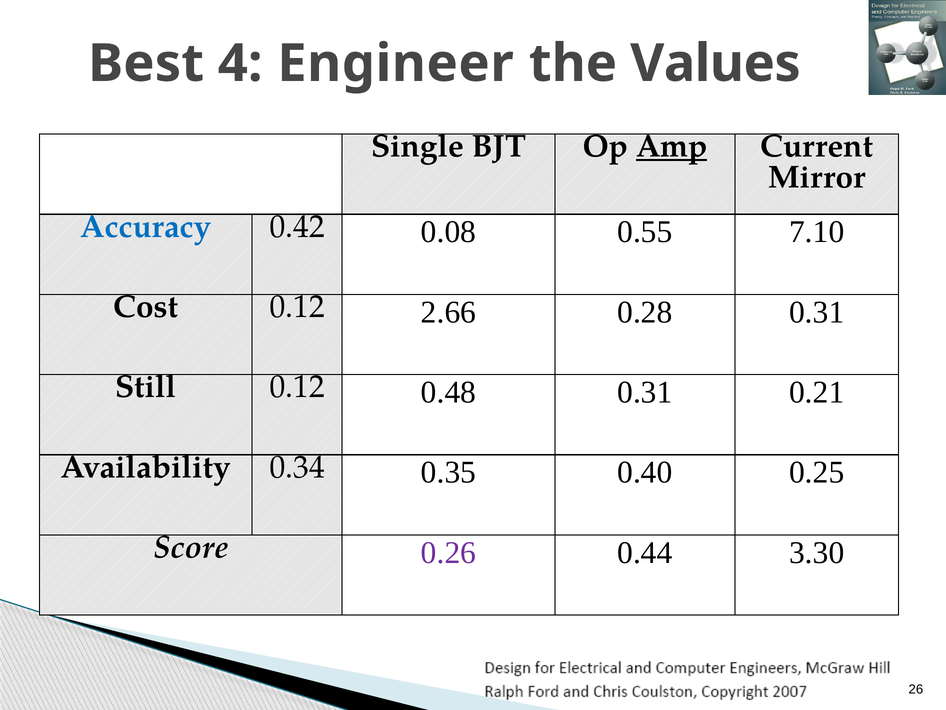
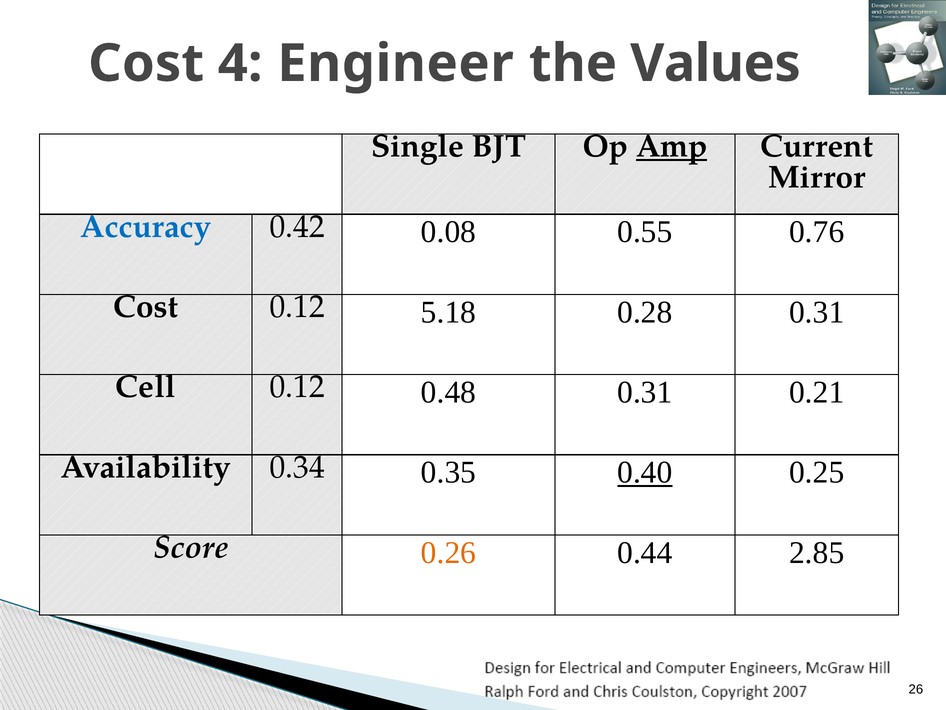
Best at (146, 63): Best -> Cost
7.10: 7.10 -> 0.76
2.66: 2.66 -> 5.18
Still: Still -> Cell
0.40 underline: none -> present
0.26 colour: purple -> orange
3.30: 3.30 -> 2.85
